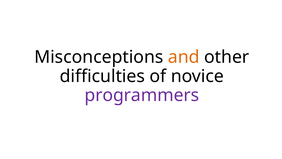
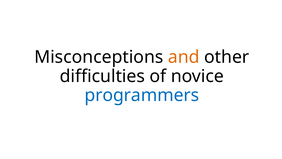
programmers colour: purple -> blue
